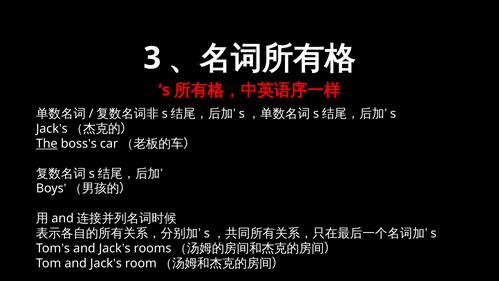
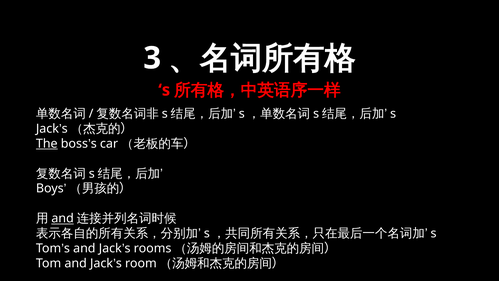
and at (63, 218) underline: none -> present
